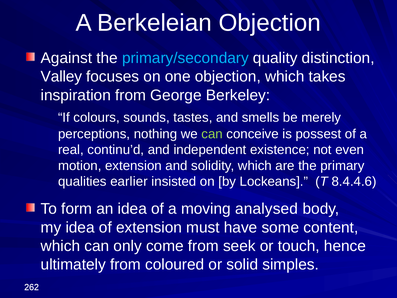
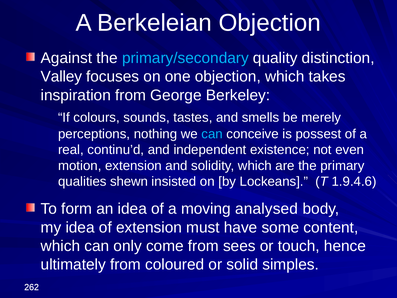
can at (212, 134) colour: light green -> light blue
earlier: earlier -> shewn
8.4.4.6: 8.4.4.6 -> 1.9.4.6
seek: seek -> sees
